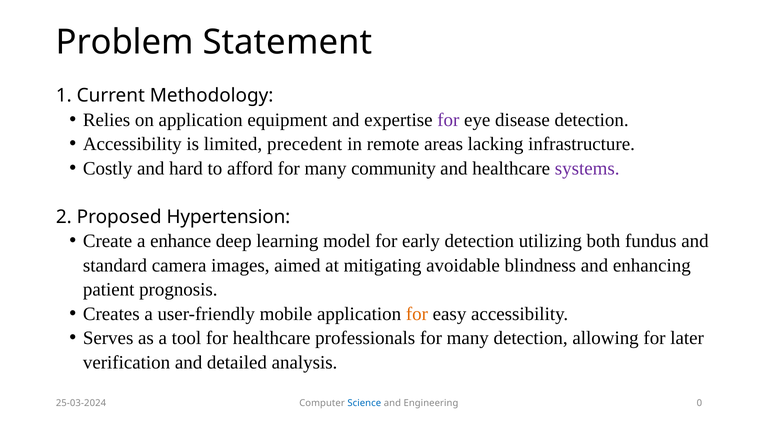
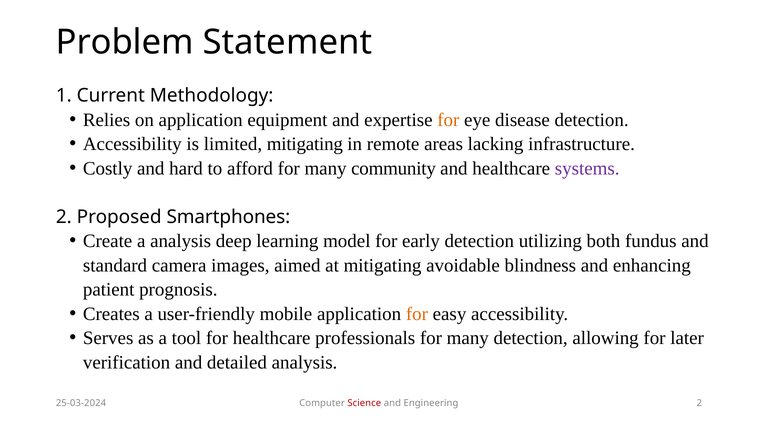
for at (448, 120) colour: purple -> orange
limited precedent: precedent -> mitigating
Hypertension: Hypertension -> Smartphones
a enhance: enhance -> analysis
Science colour: blue -> red
Engineering 0: 0 -> 2
